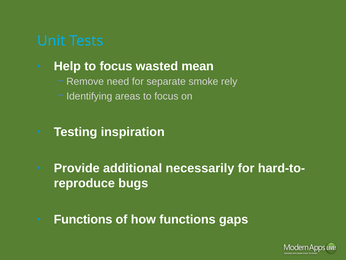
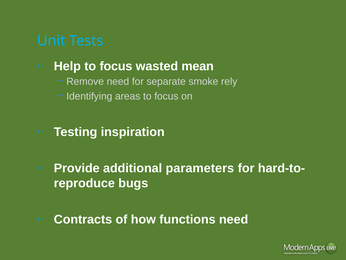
necessarily: necessarily -> parameters
Functions at (83, 219): Functions -> Contracts
functions gaps: gaps -> need
